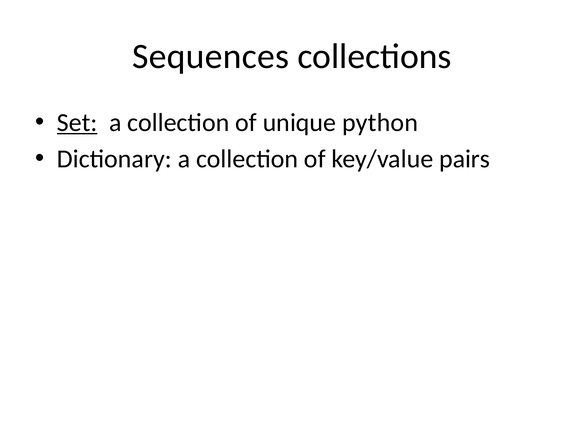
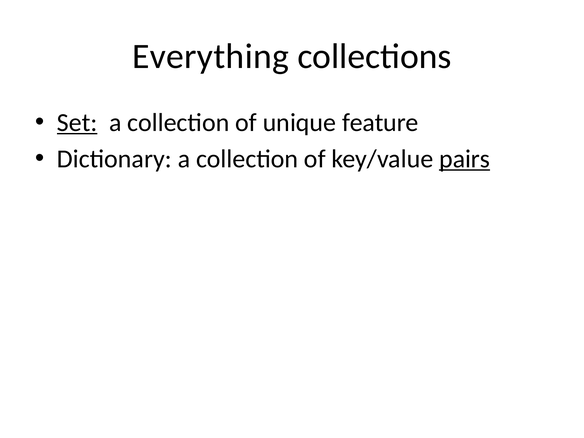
Sequences: Sequences -> Everything
python: python -> feature
pairs underline: none -> present
